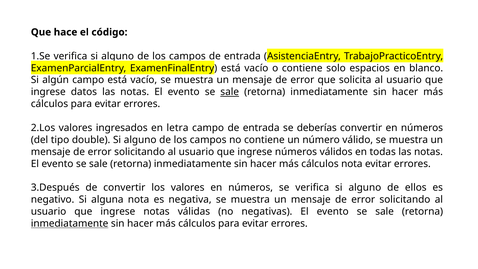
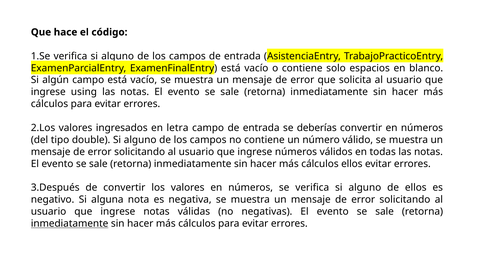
datos: datos -> using
sale at (230, 92) underline: present -> none
cálculos nota: nota -> ellos
